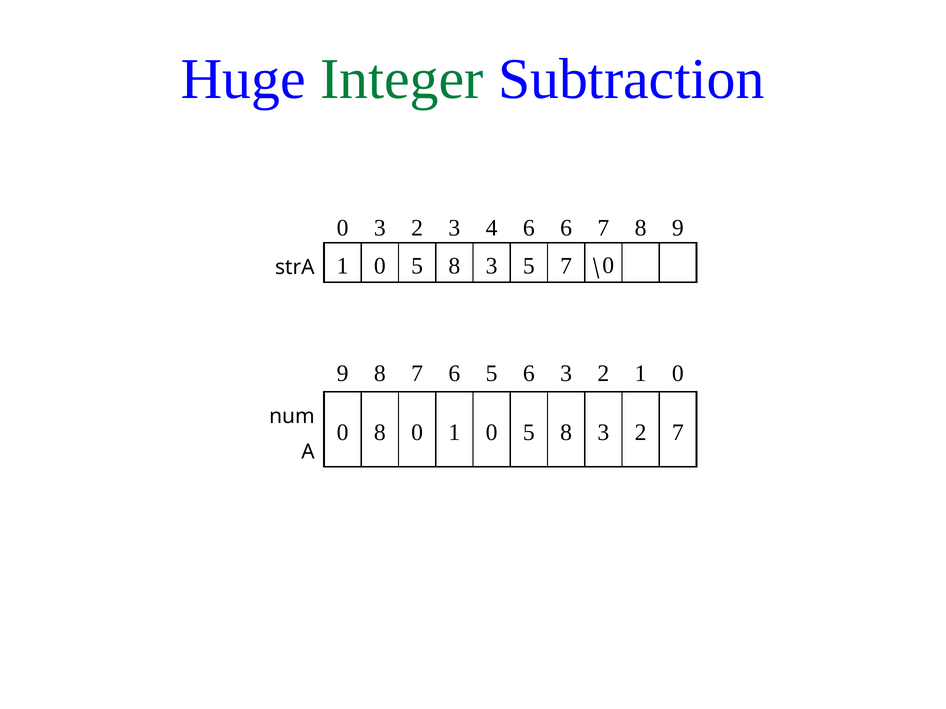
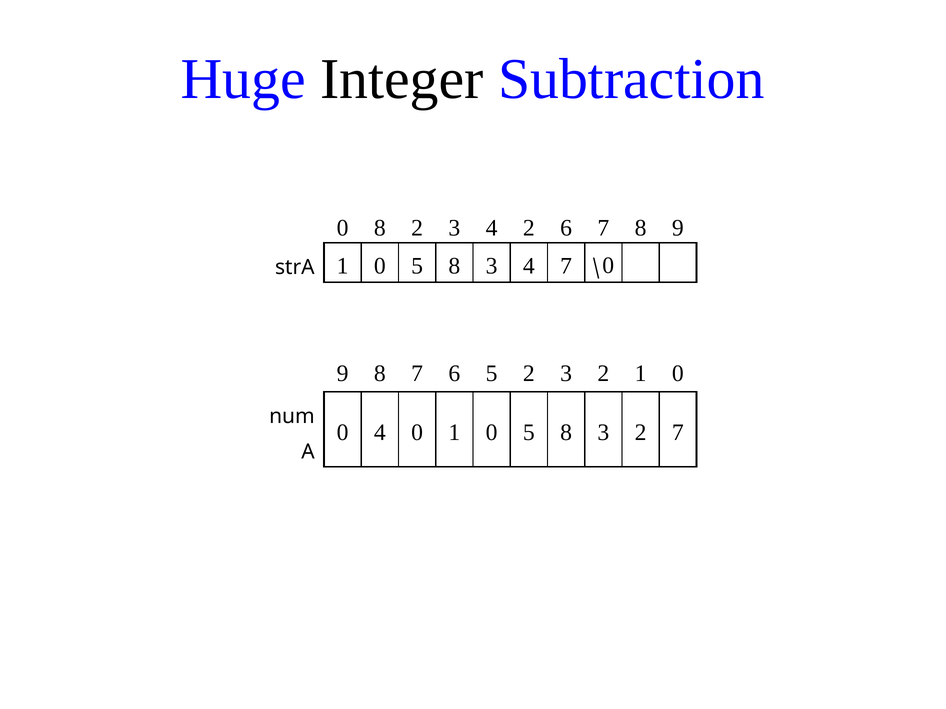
Integer colour: green -> black
0 3: 3 -> 8
4 6: 6 -> 2
8 3 5: 5 -> 4
5 6: 6 -> 2
0 8: 8 -> 4
